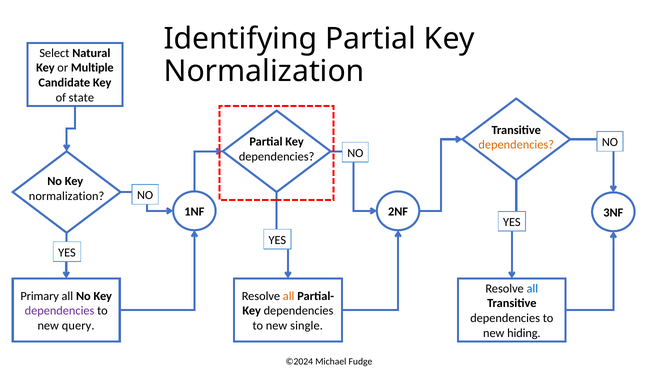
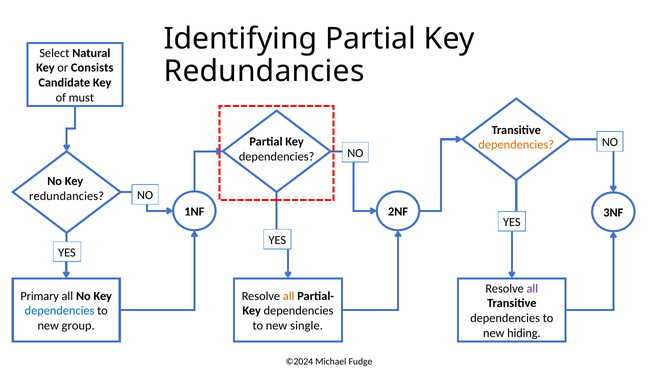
Multiple: Multiple -> Consists
Normalization at (264, 72): Normalization -> Redundancies
state: state -> must
normalization at (67, 196): normalization -> redundancies
all at (532, 289) colour: blue -> purple
dependencies at (60, 311) colour: purple -> blue
query: query -> group
